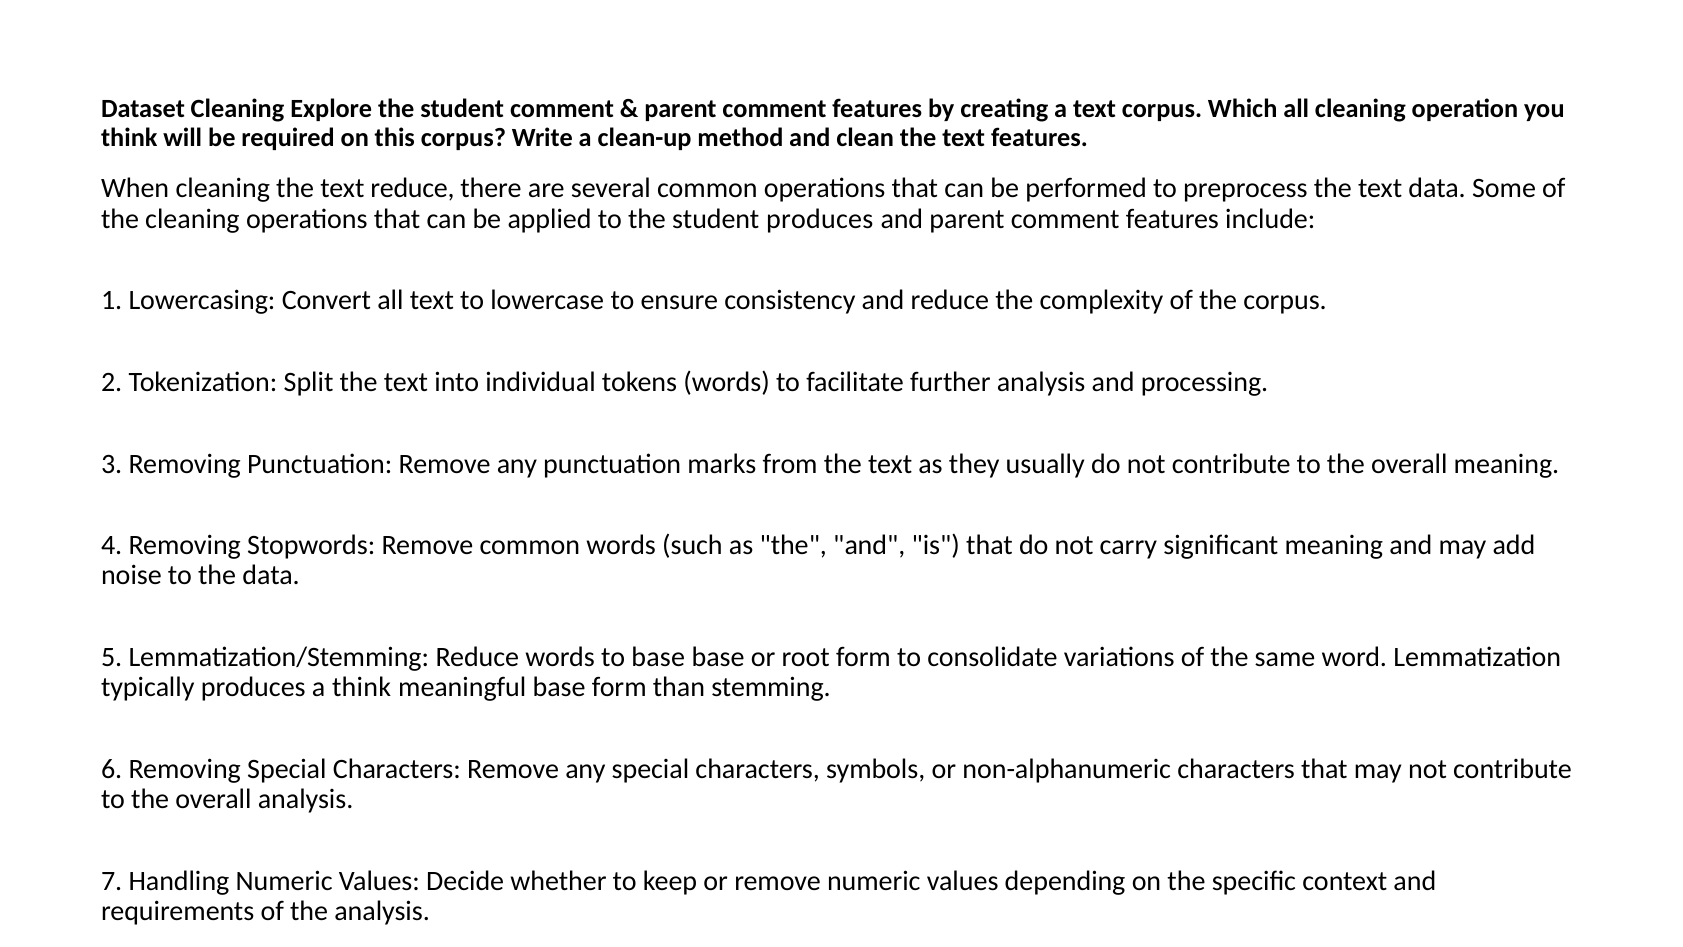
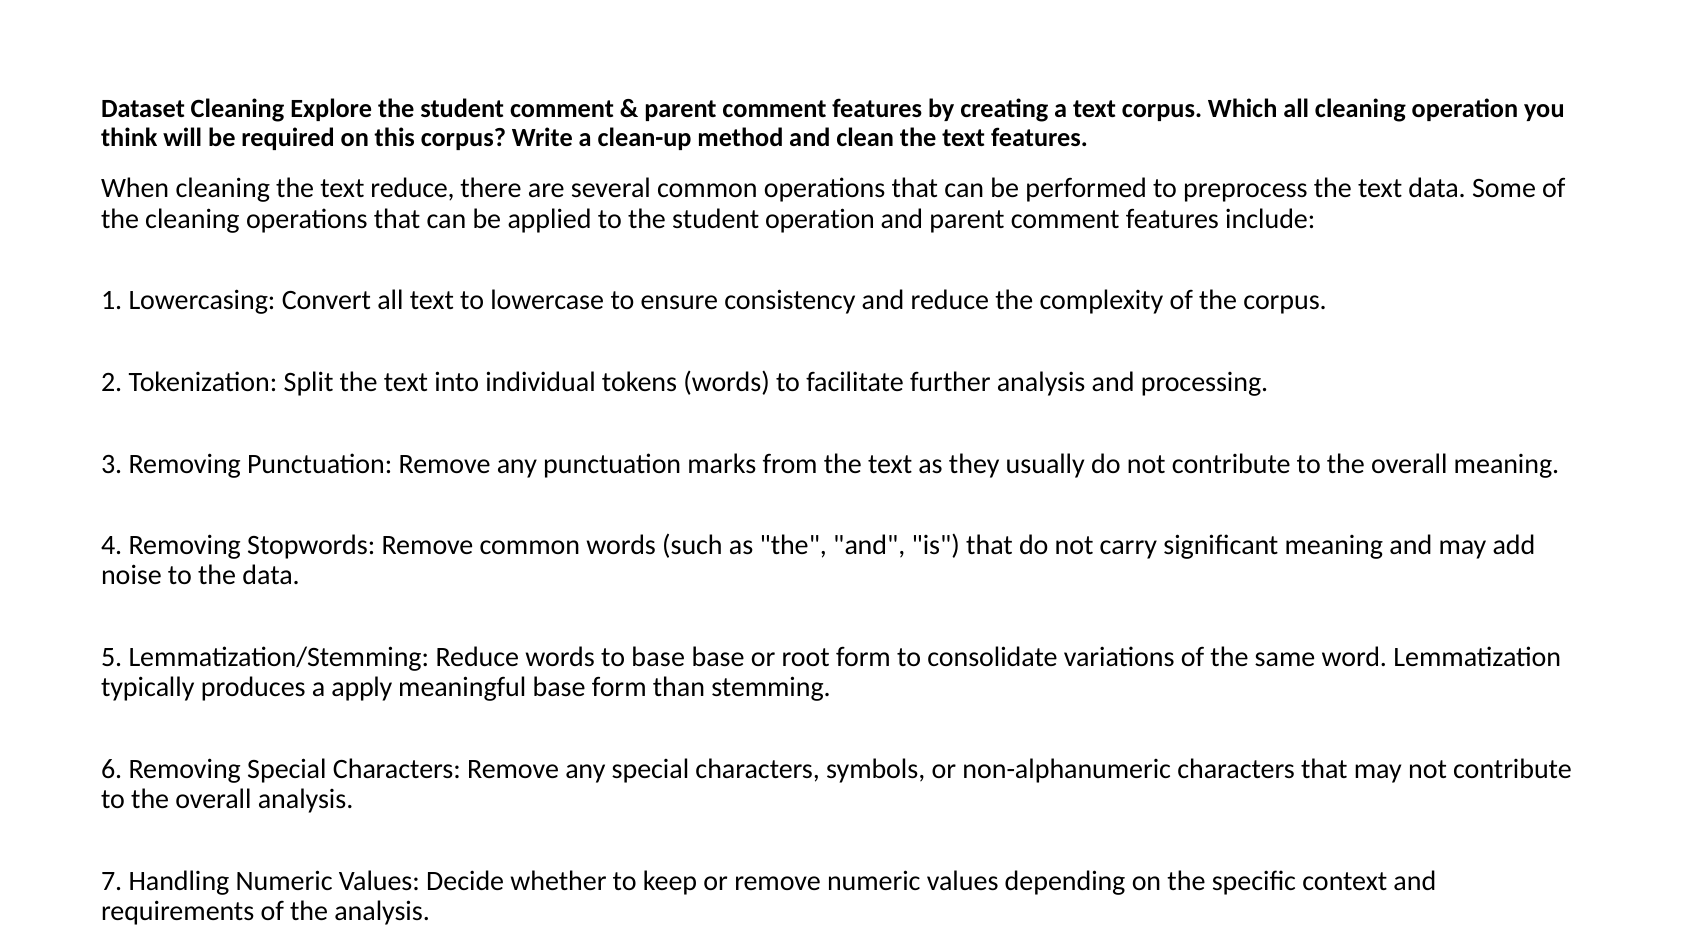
student produces: produces -> operation
a think: think -> apply
